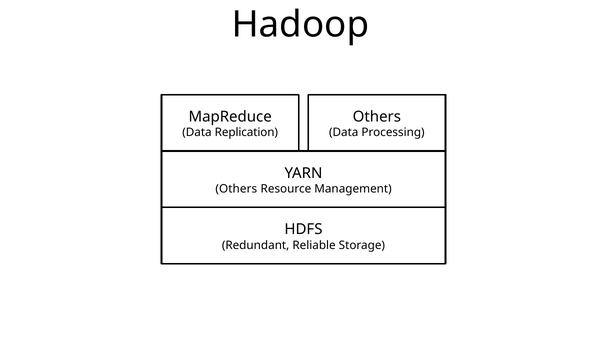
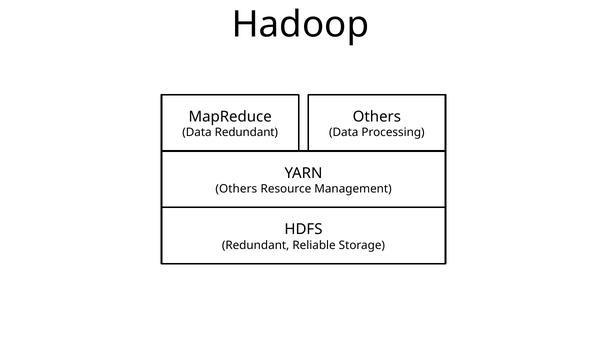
Data Replication: Replication -> Redundant
